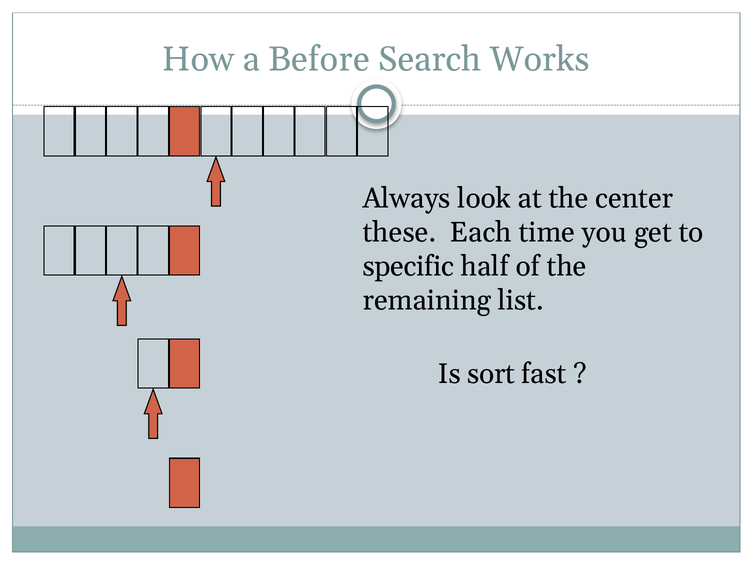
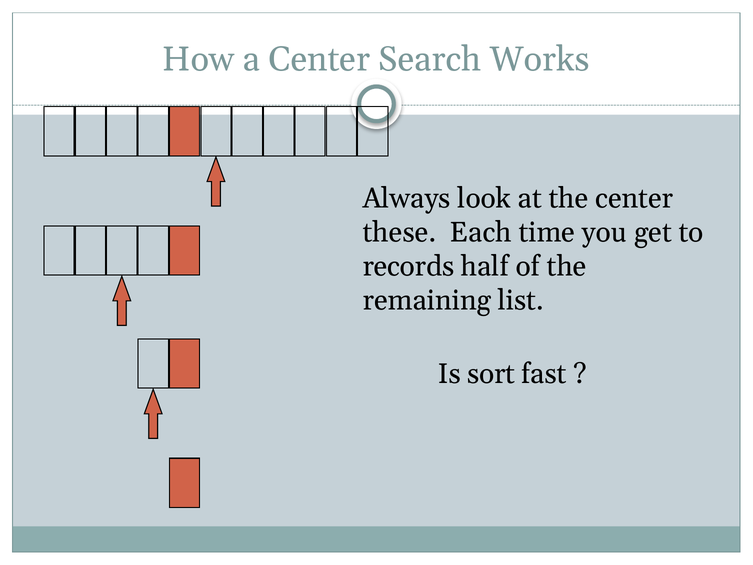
a Before: Before -> Center
specific: specific -> records
